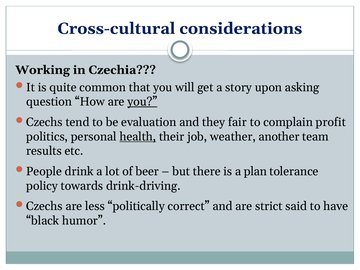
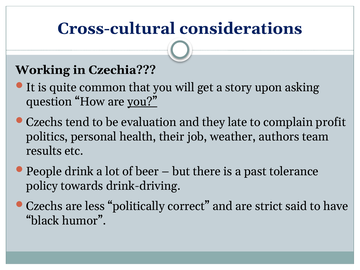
fair: fair -> late
health underline: present -> none
another: another -> authors
plan: plan -> past
